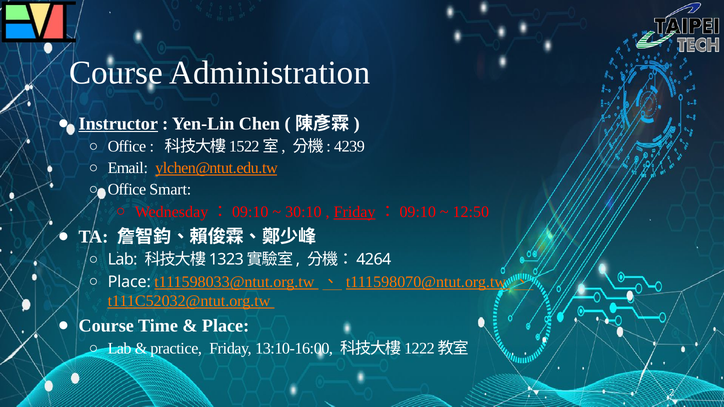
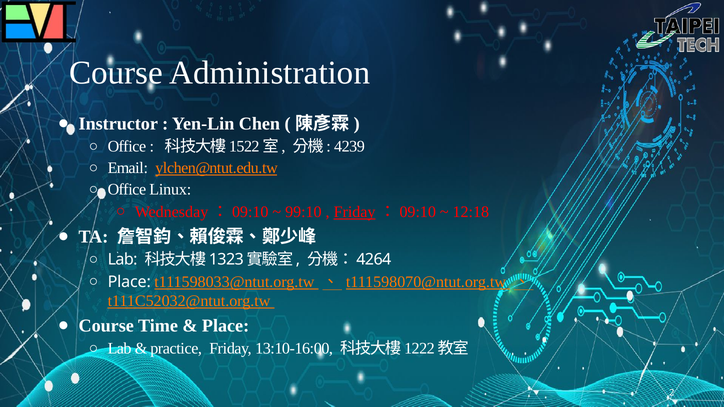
Instructor underline: present -> none
Smart: Smart -> Linux
30:10: 30:10 -> 99:10
12:50: 12:50 -> 12:18
